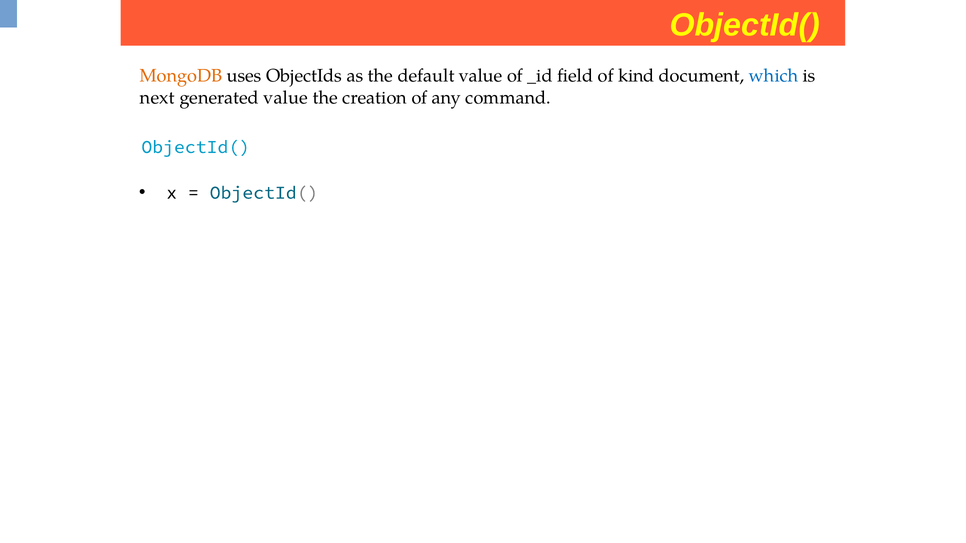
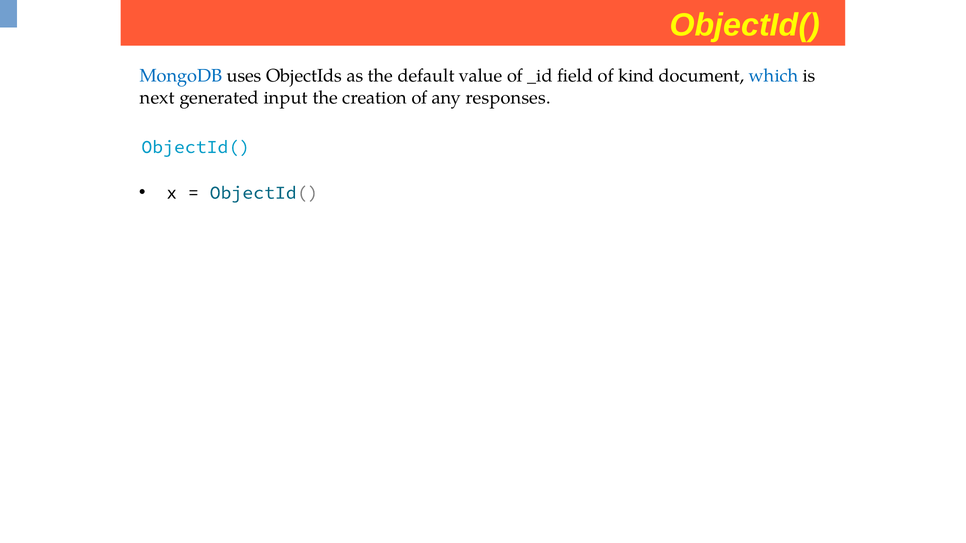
MongoDB colour: orange -> blue
generated value: value -> input
command: command -> responses
